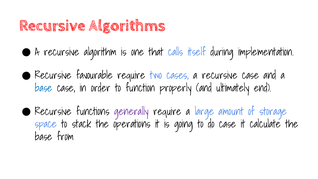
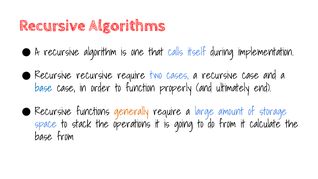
Recursive favourable: favourable -> recursive
generally colour: purple -> orange
do case: case -> from
